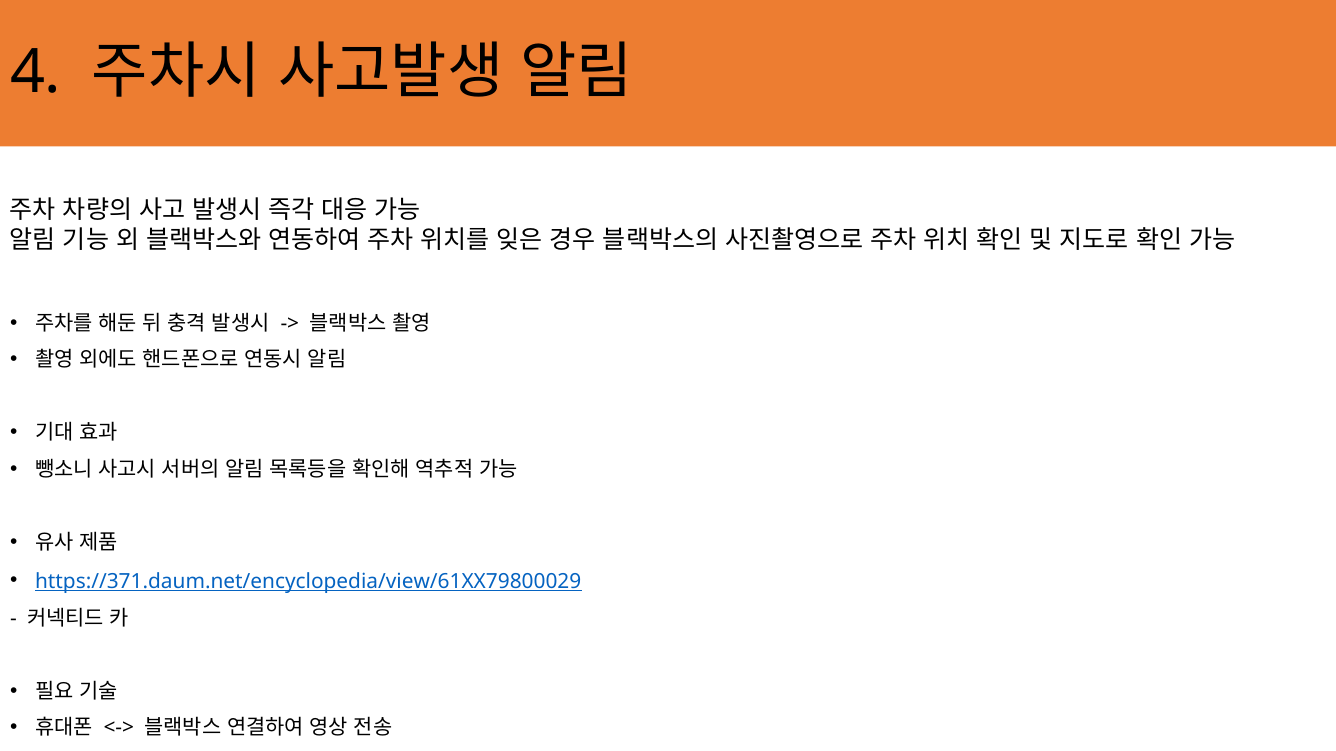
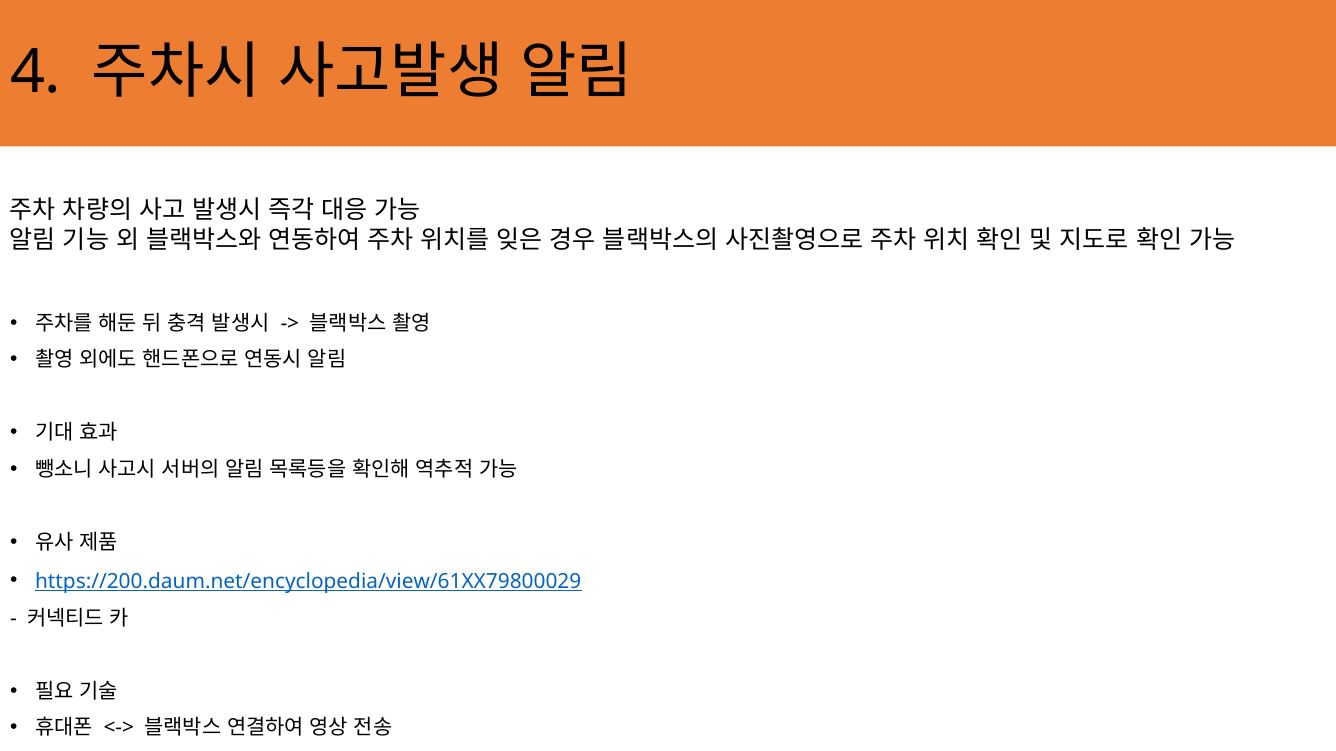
https://371.daum.net/encyclopedia/view/61XX79800029: https://371.daum.net/encyclopedia/view/61XX79800029 -> https://200.daum.net/encyclopedia/view/61XX79800029
